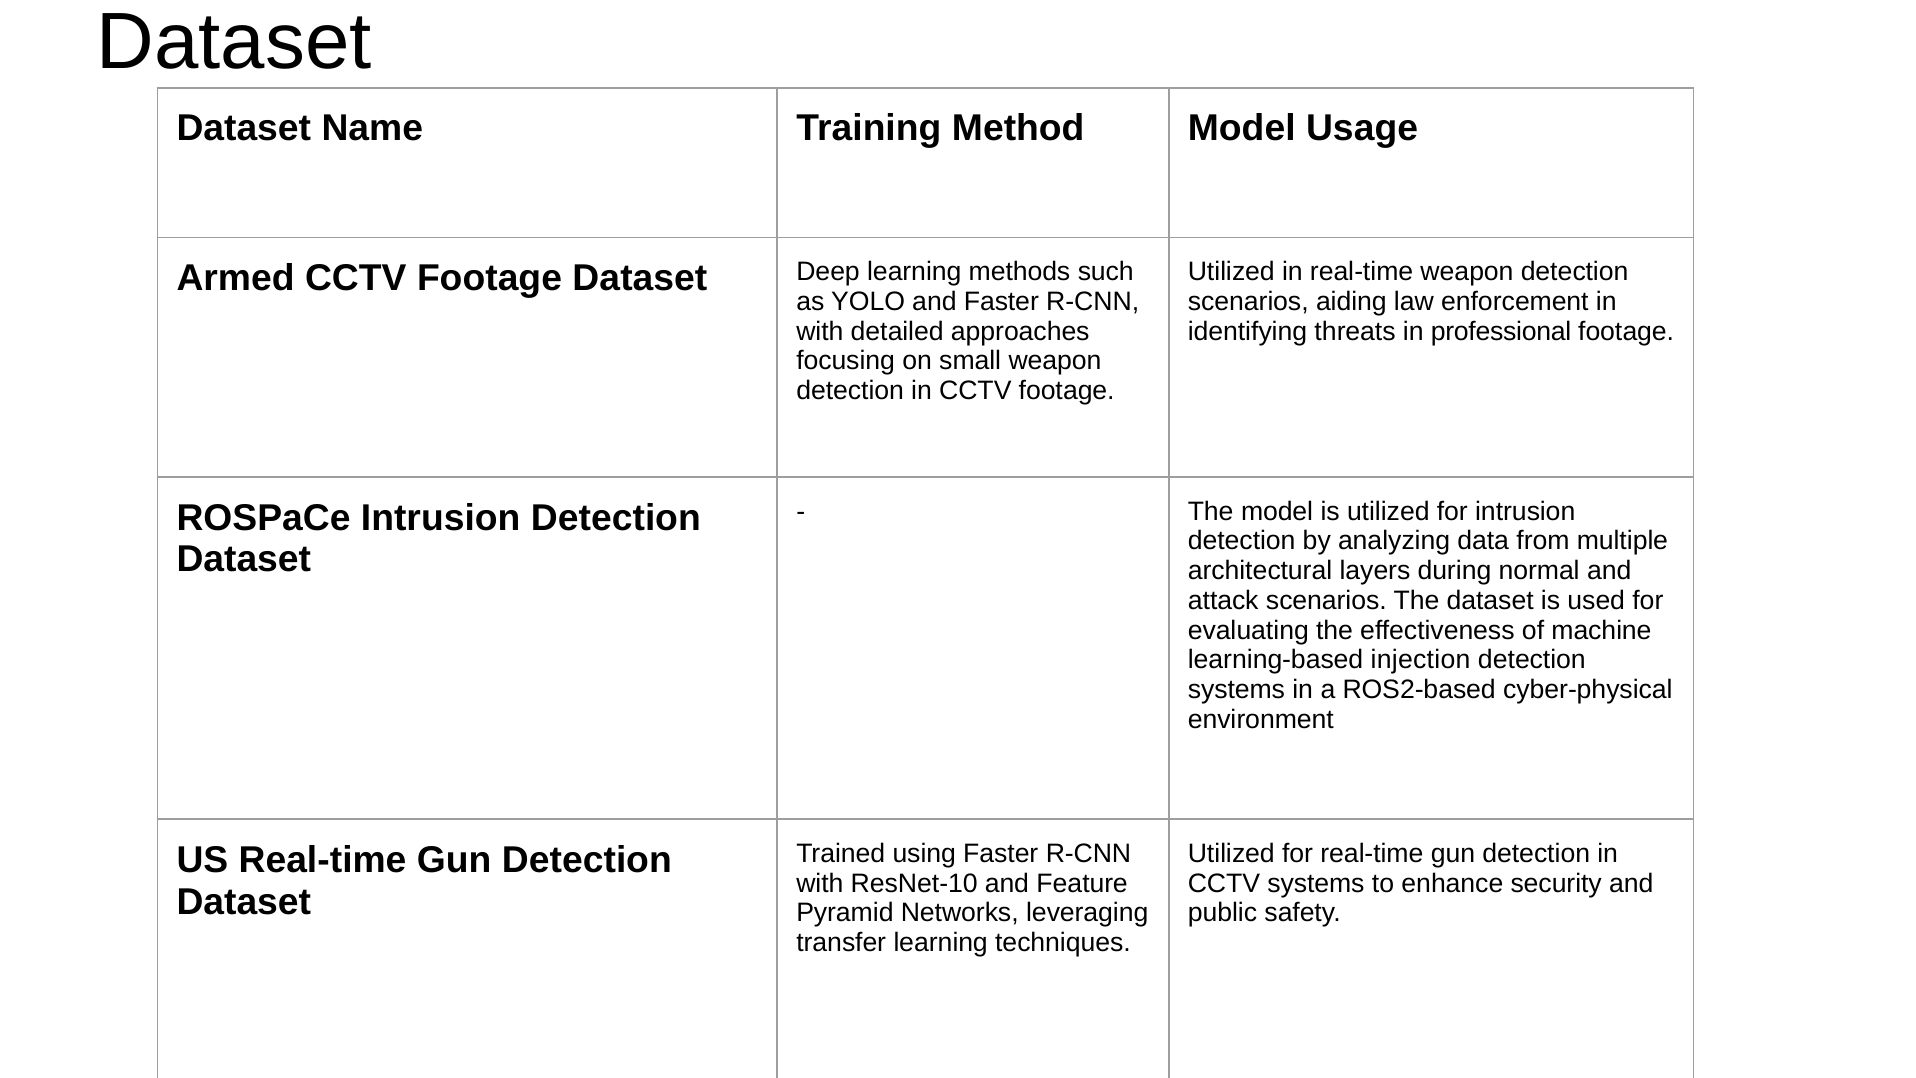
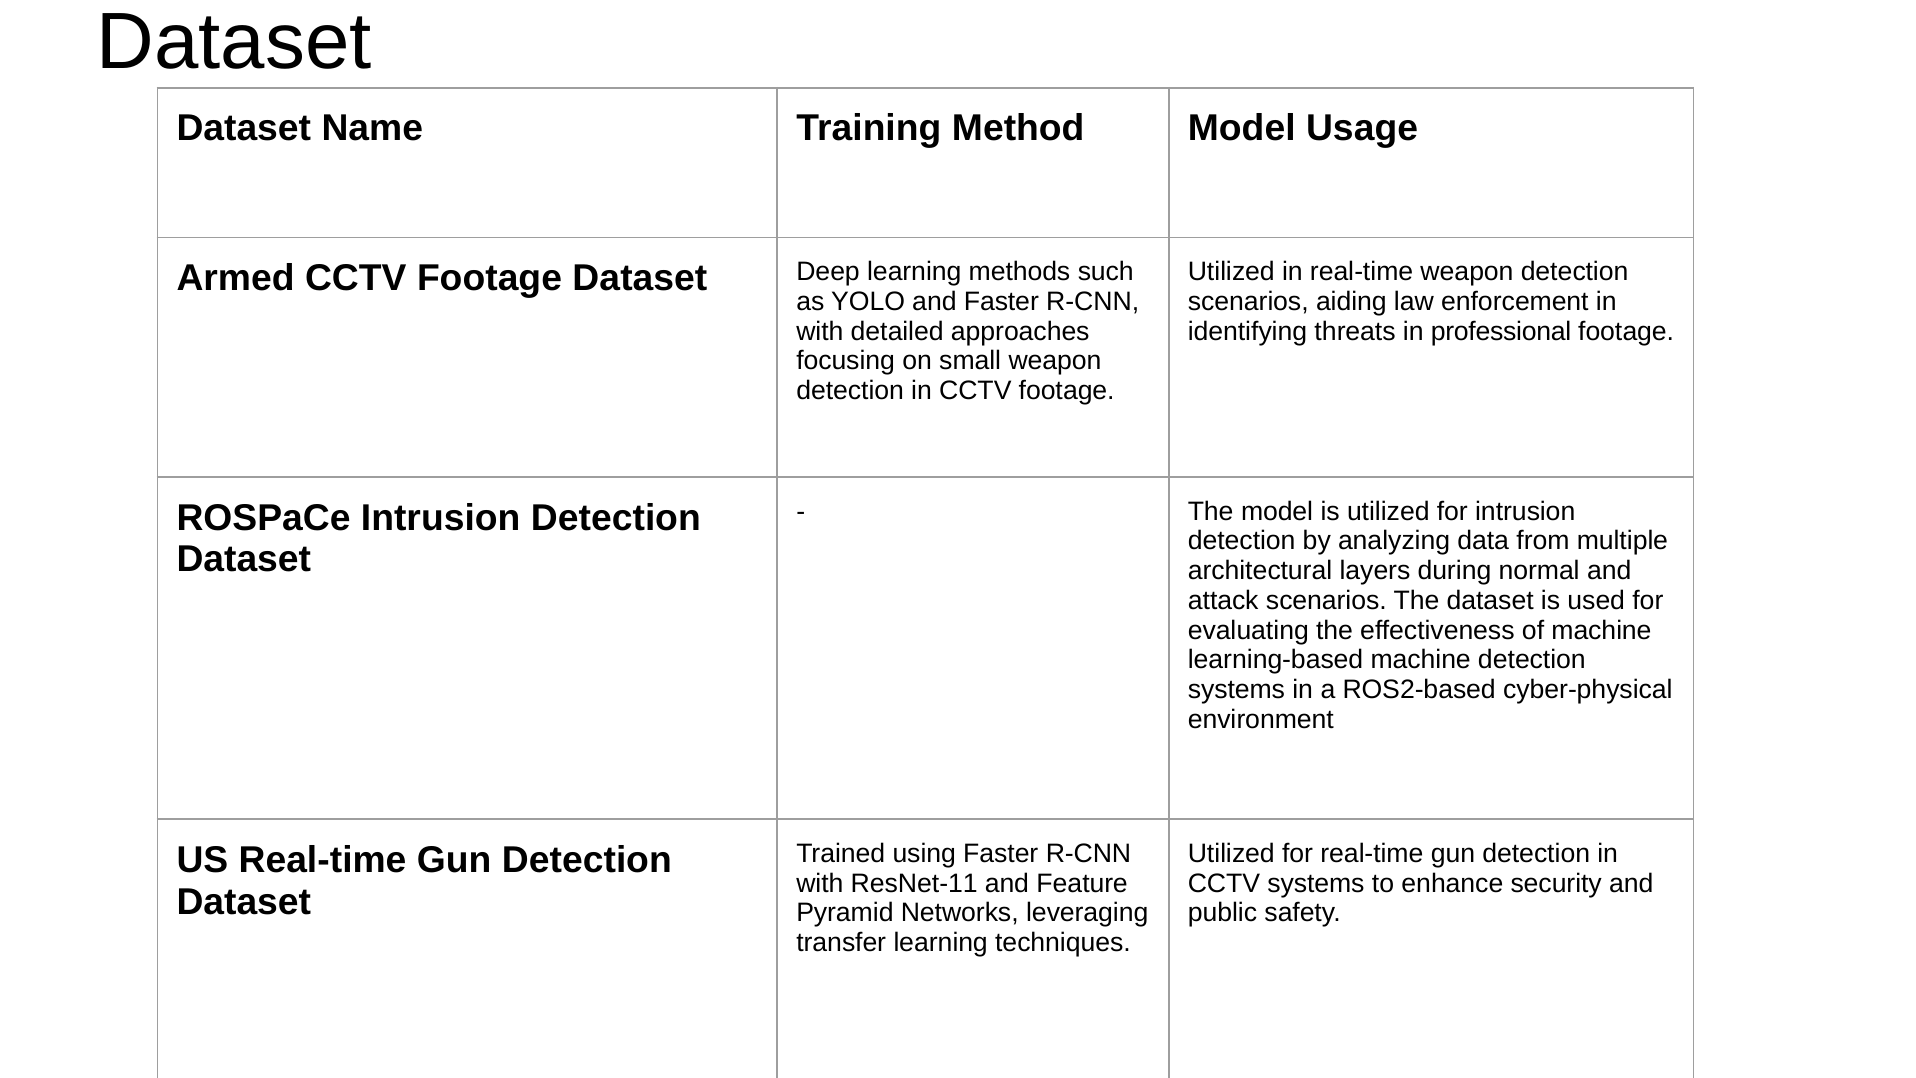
learning-based injection: injection -> machine
ResNet-10: ResNet-10 -> ResNet-11
